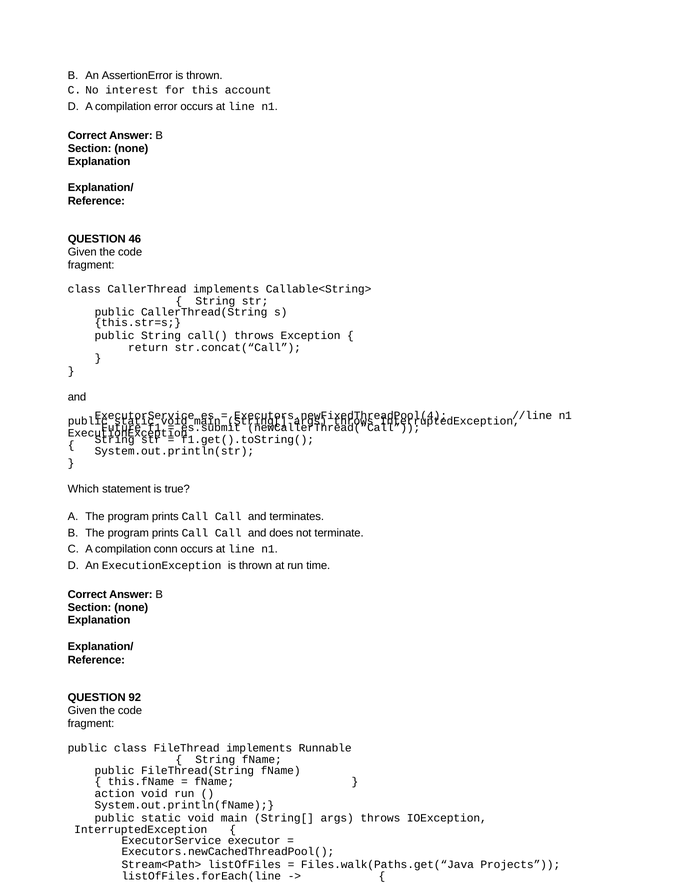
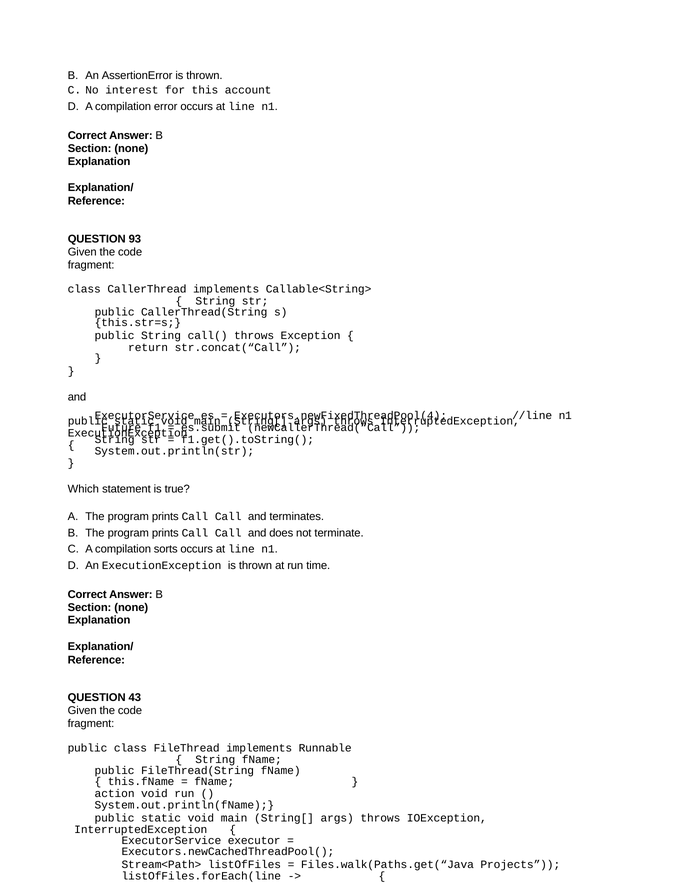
46: 46 -> 93
conn: conn -> sorts
92: 92 -> 43
